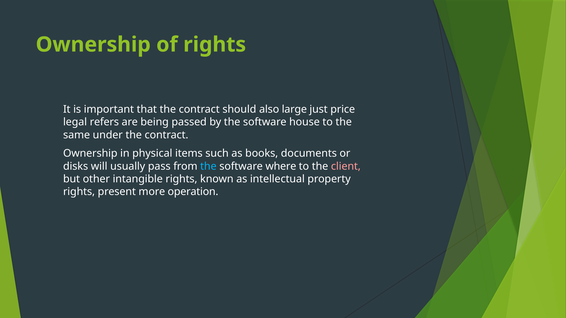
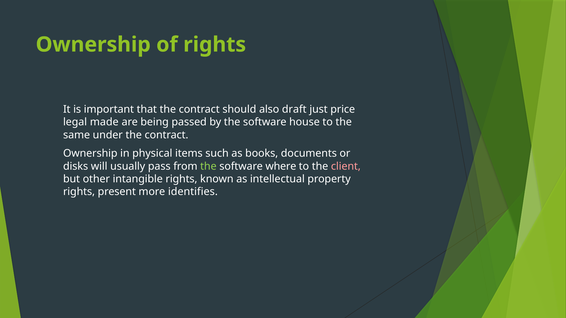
large: large -> draft
refers: refers -> made
the at (208, 166) colour: light blue -> light green
operation: operation -> identifies
